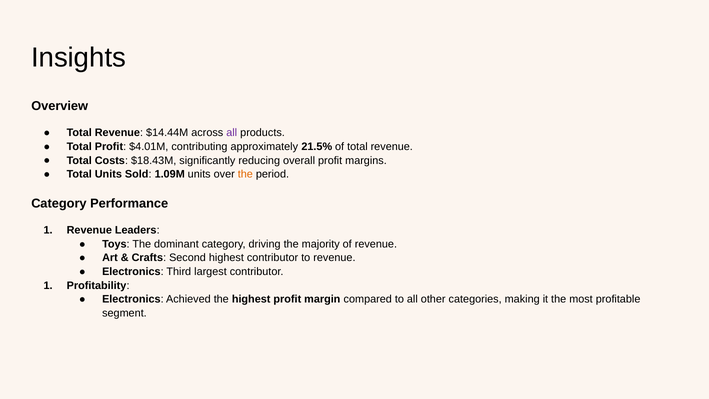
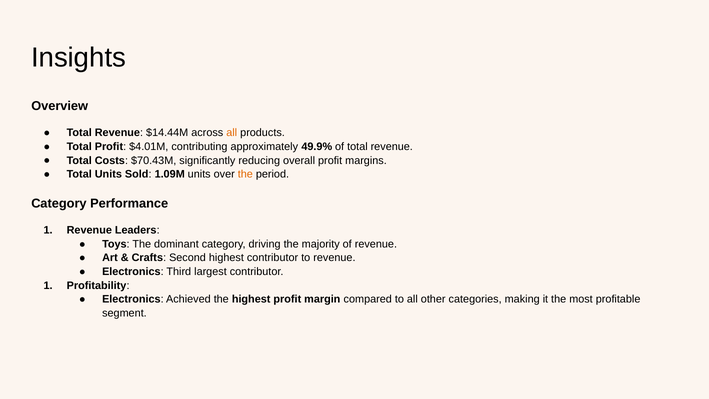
all at (232, 133) colour: purple -> orange
21.5%: 21.5% -> 49.9%
$18.43M: $18.43M -> $70.43M
